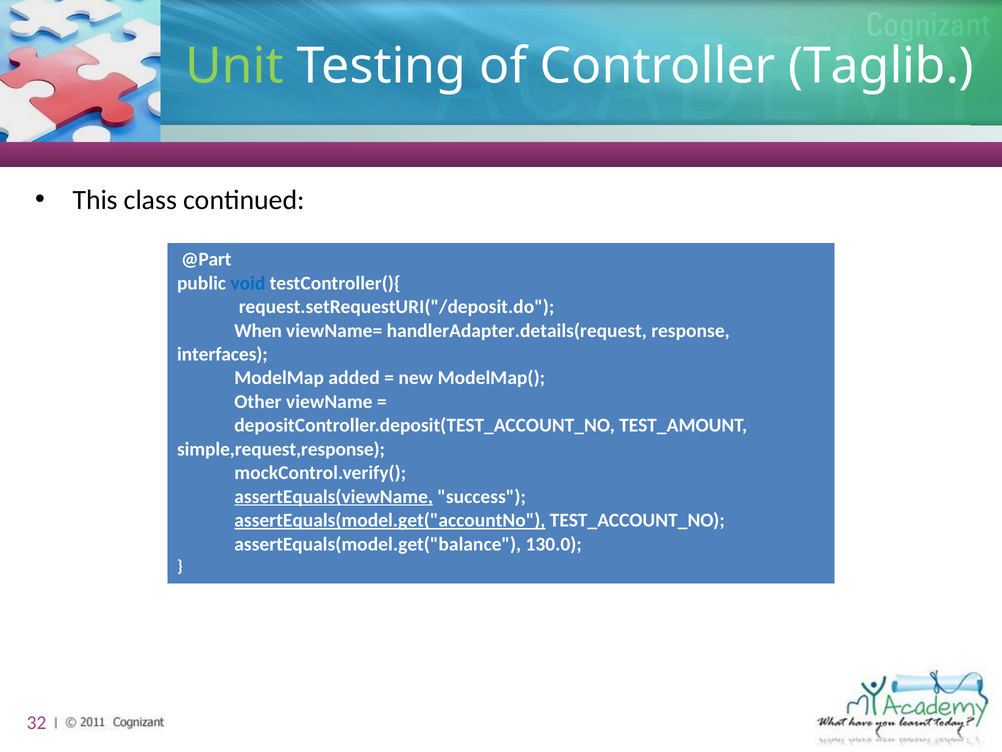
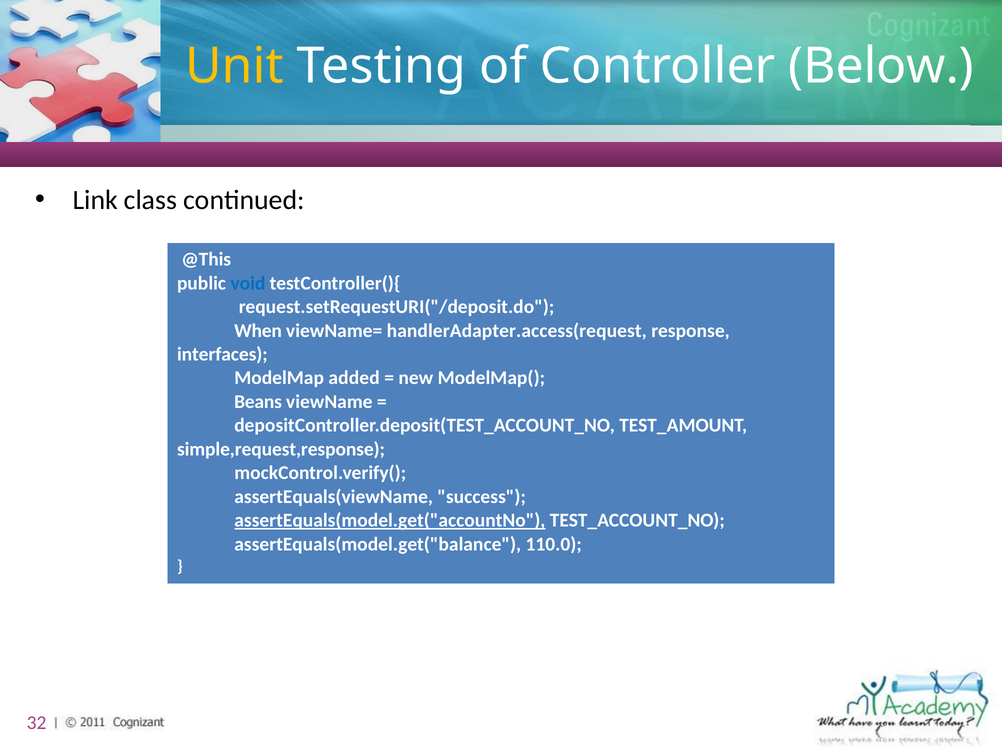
Unit colour: light green -> yellow
Taglib: Taglib -> Below
This: This -> Link
@Part: @Part -> @This
handlerAdapter.details(request: handlerAdapter.details(request -> handlerAdapter.access(request
Other: Other -> Beans
assertEquals(viewName underline: present -> none
130.0: 130.0 -> 110.0
